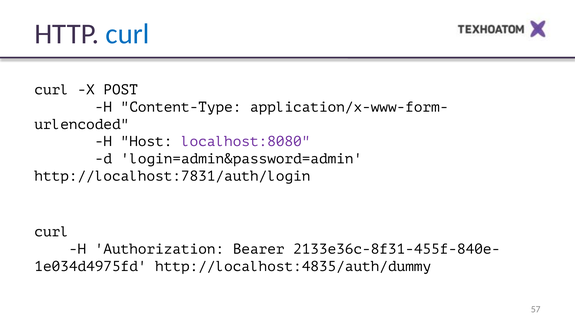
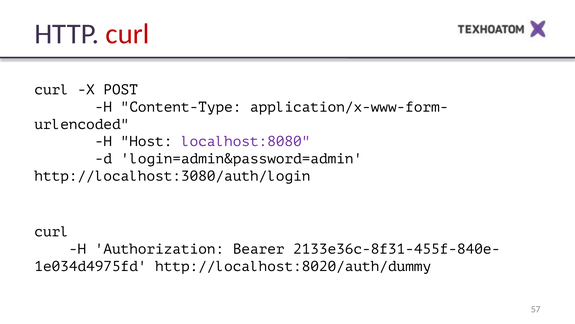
curl at (127, 34) colour: blue -> red
http://localhost:7831/auth/login: http://localhost:7831/auth/login -> http://localhost:3080/auth/login
http://localhost:4835/auth/dummy: http://localhost:4835/auth/dummy -> http://localhost:8020/auth/dummy
